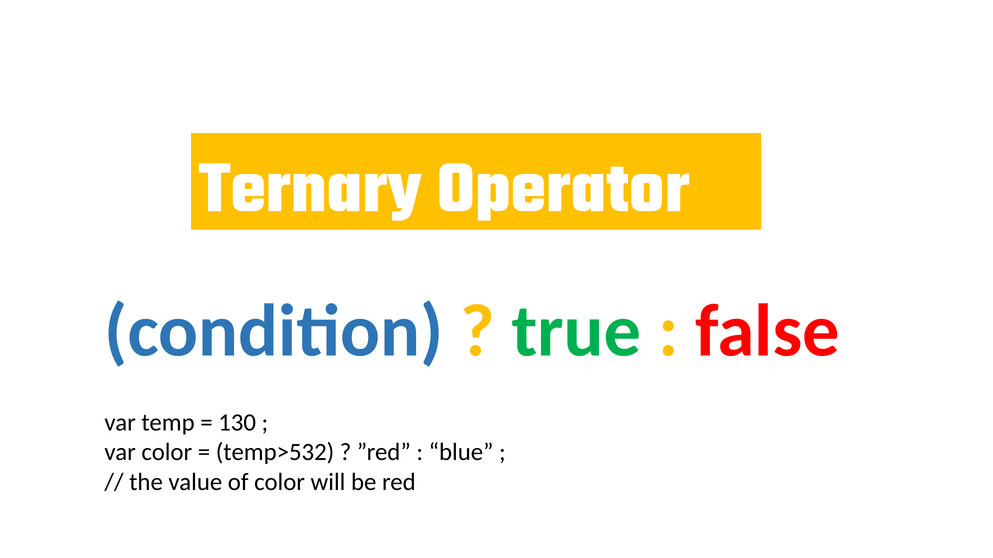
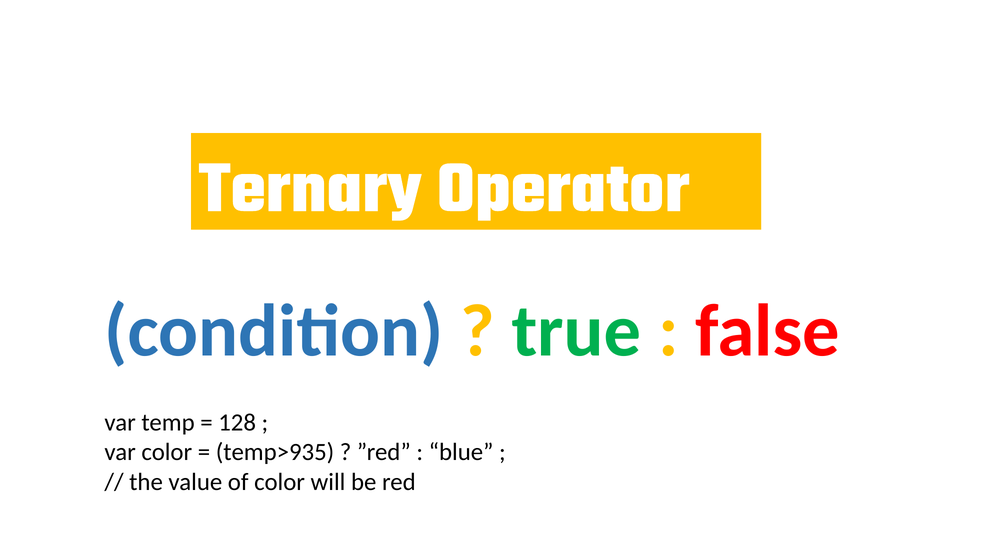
130: 130 -> 128
temp>532: temp>532 -> temp>935
